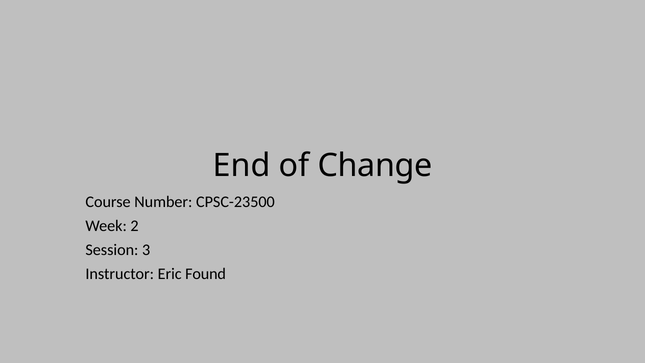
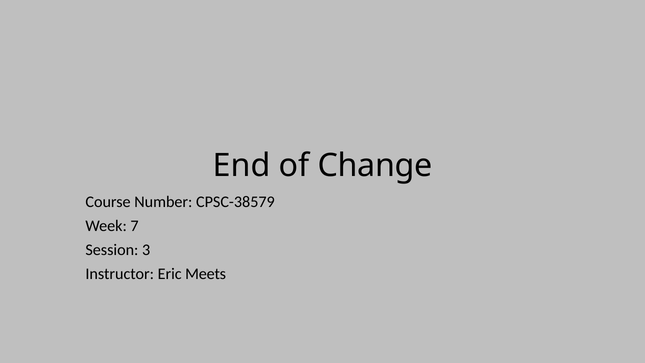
CPSC-23500: CPSC-23500 -> CPSC-38579
2: 2 -> 7
Found: Found -> Meets
